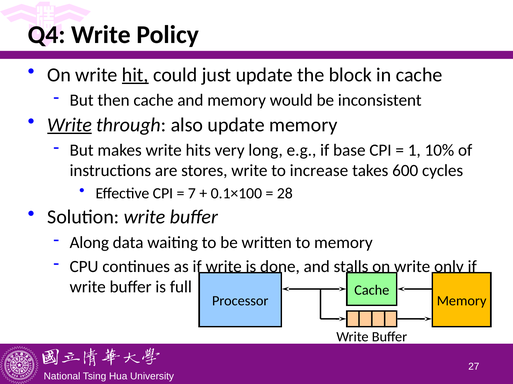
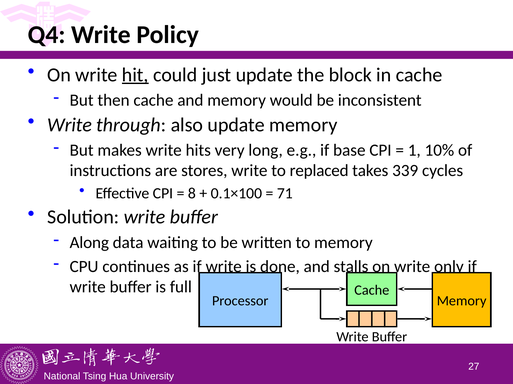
Write at (70, 125) underline: present -> none
increase: increase -> replaced
600: 600 -> 339
7: 7 -> 8
28: 28 -> 71
